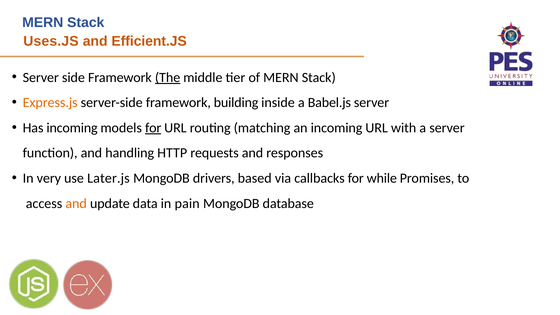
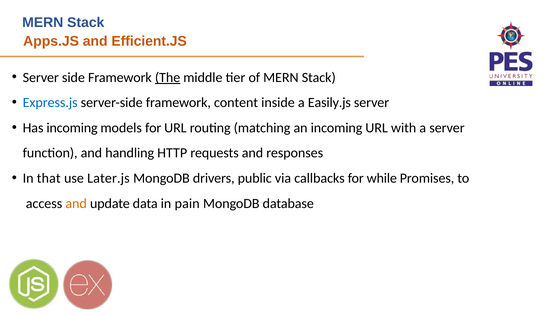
Uses.JS: Uses.JS -> Apps.JS
Express.js colour: orange -> blue
building: building -> content
Babel.js: Babel.js -> Easily.js
for at (153, 128) underline: present -> none
very: very -> that
based: based -> public
